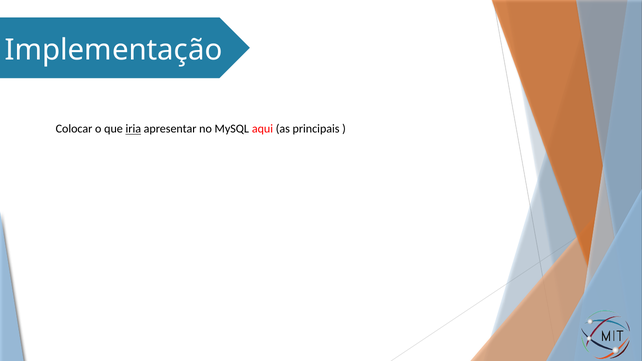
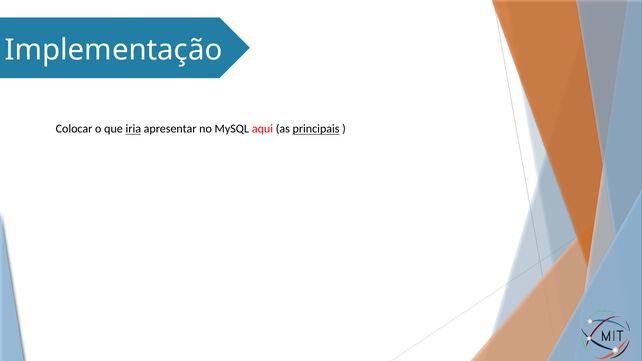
principais underline: none -> present
